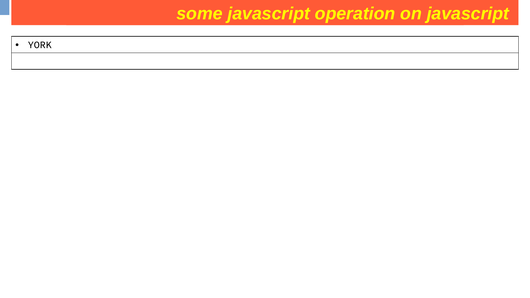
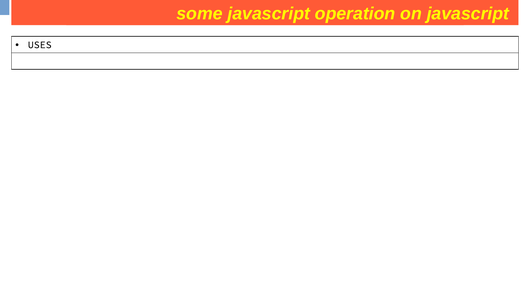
YORK: YORK -> USES
